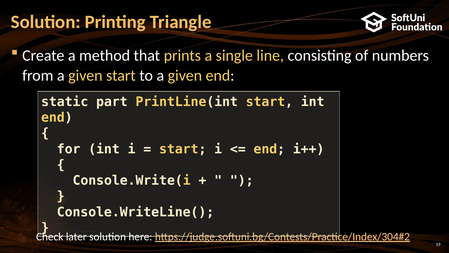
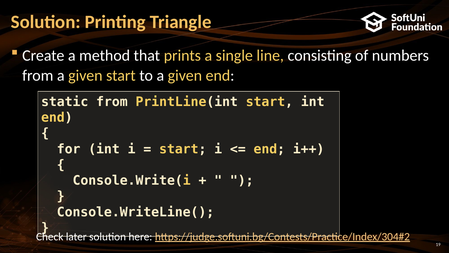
static part: part -> from
